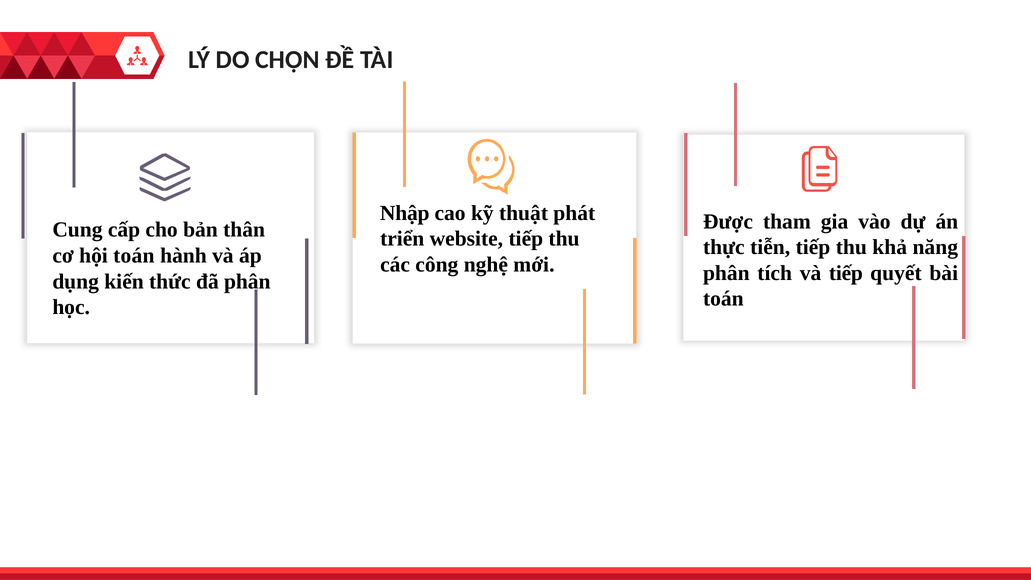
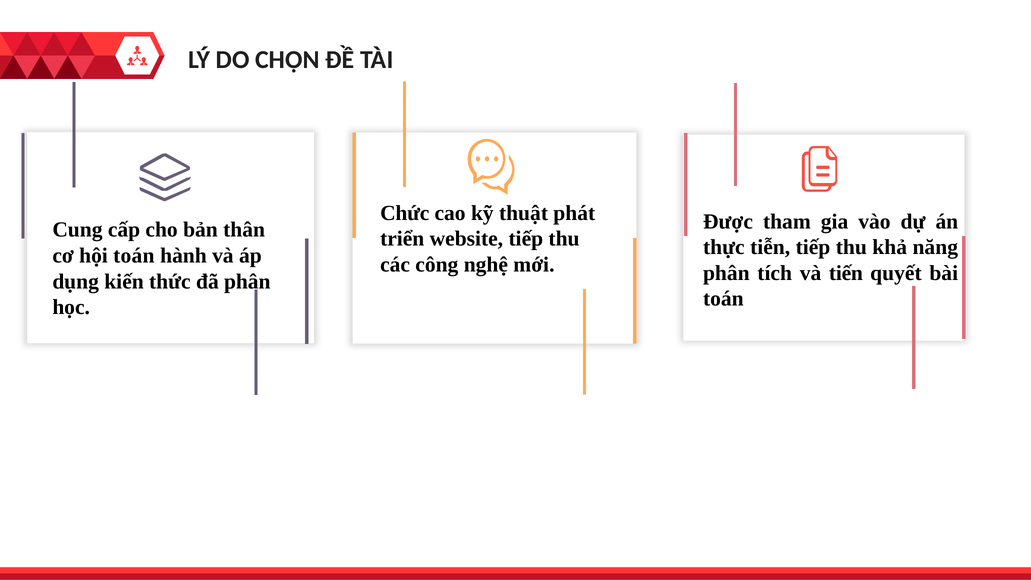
Nhập: Nhập -> Chức
và tiếp: tiếp -> tiến
